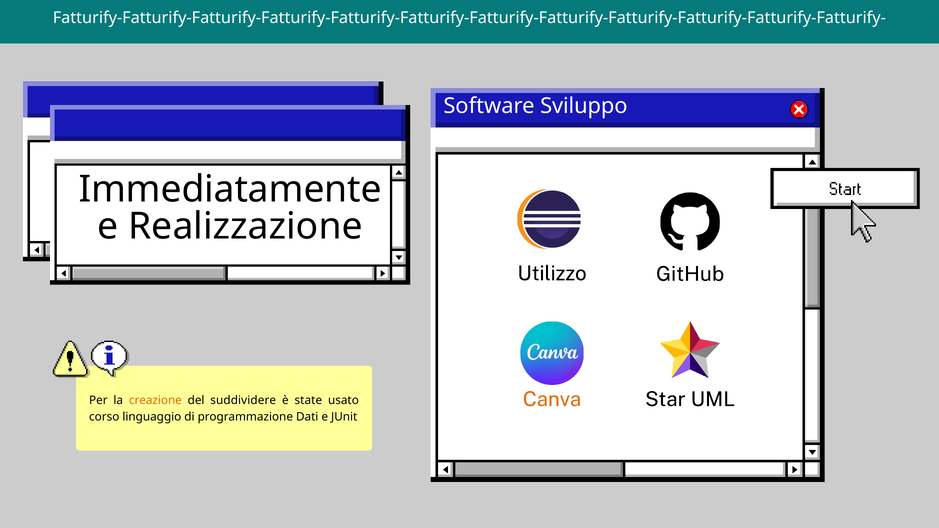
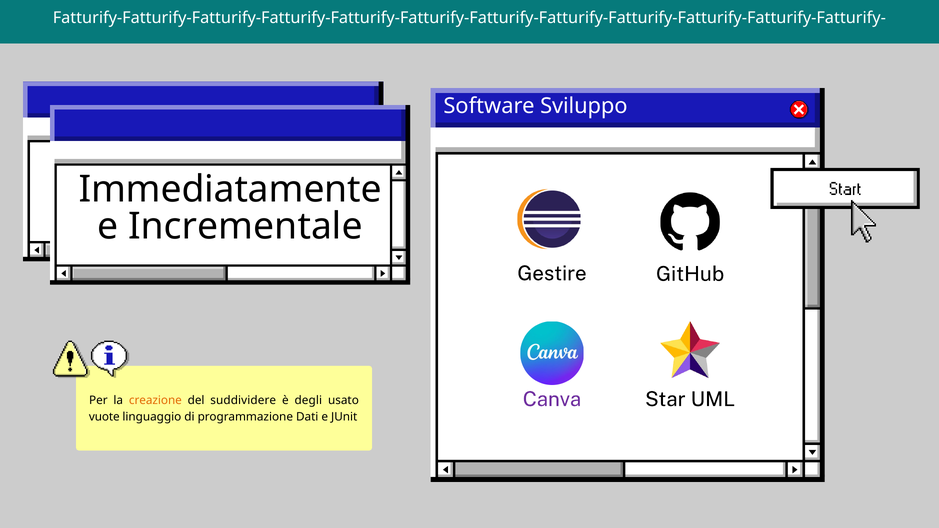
Realizzazione: Realizzazione -> Incrementale
Utilizzo: Utilizzo -> Gestire
Canva colour: orange -> purple
state: state -> degli
corso: corso -> vuote
